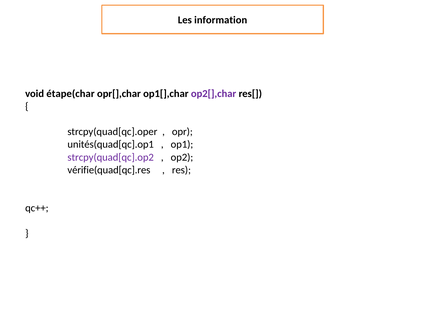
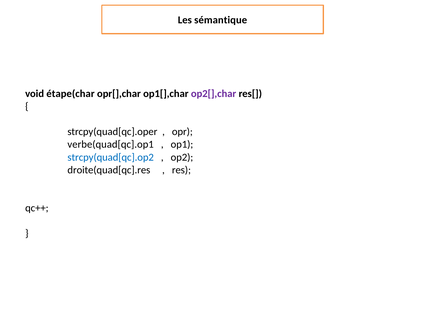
information: information -> sémantique
unités(quad[qc].op1: unités(quad[qc].op1 -> verbe(quad[qc].op1
strcpy(quad[qc].op2 colour: purple -> blue
vérifie(quad[qc].res: vérifie(quad[qc].res -> droite(quad[qc].res
